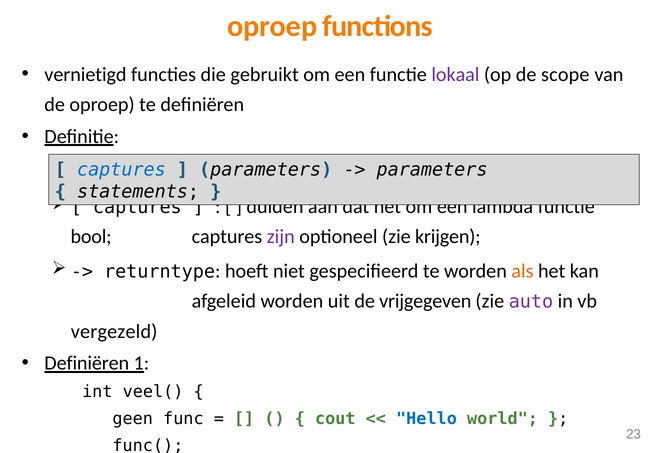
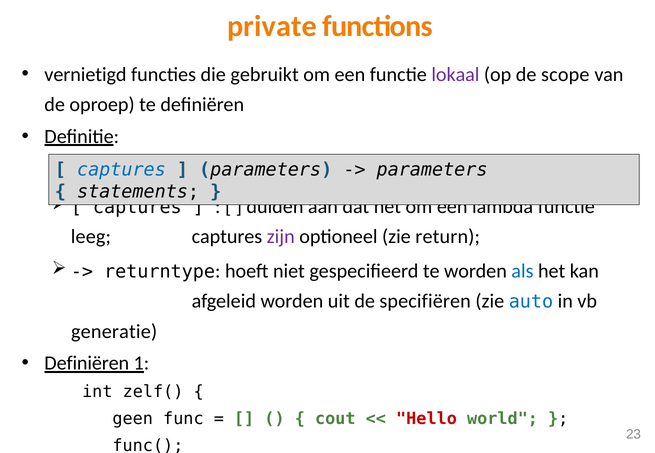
oproep at (272, 26): oproep -> private
bool: bool -> leeg
krijgen: krijgen -> return
als colour: orange -> blue
vrijgegeven: vrijgegeven -> specifiëren
auto colour: purple -> blue
vergezeld: vergezeld -> generatie
veel(: veel( -> zelf(
Hello colour: blue -> red
